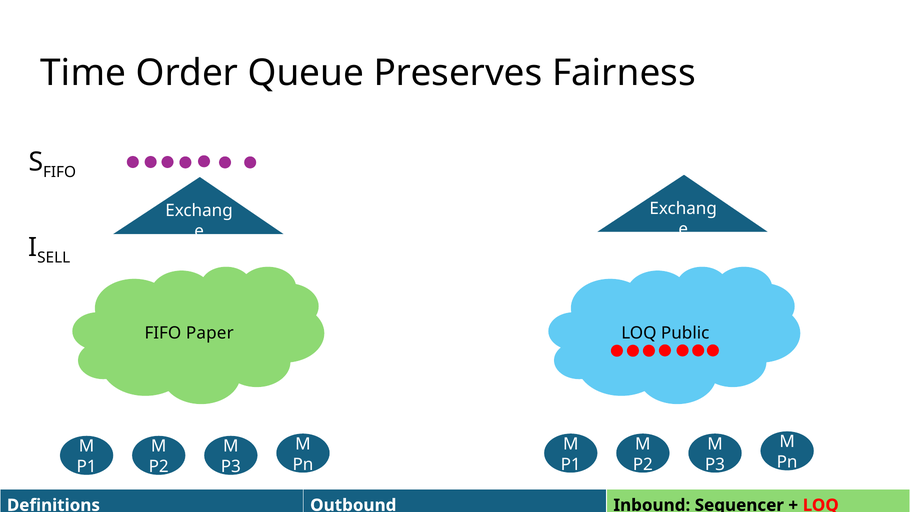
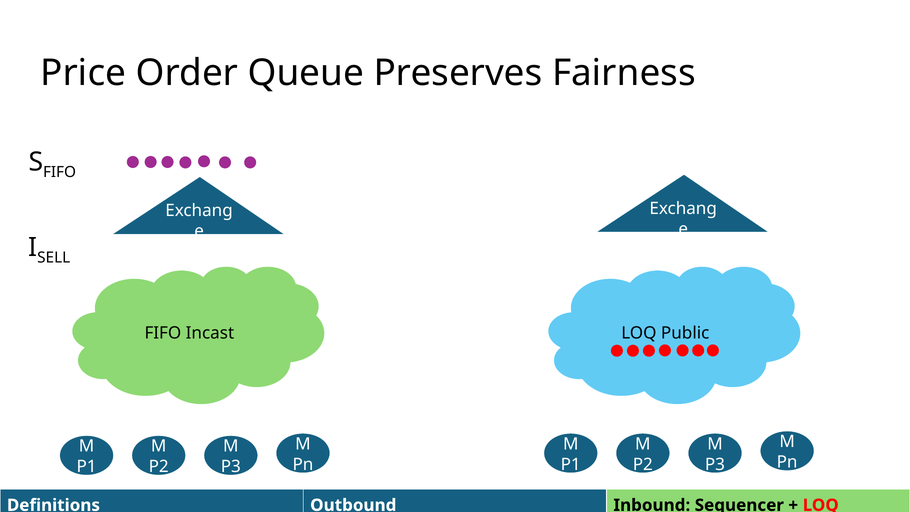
Time: Time -> Price
Paper: Paper -> Incast
